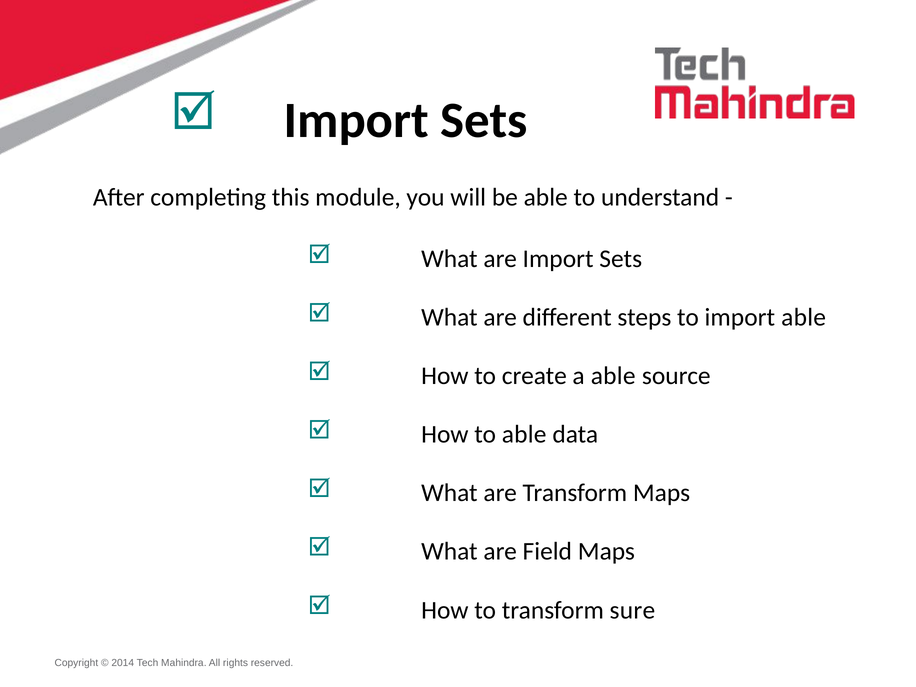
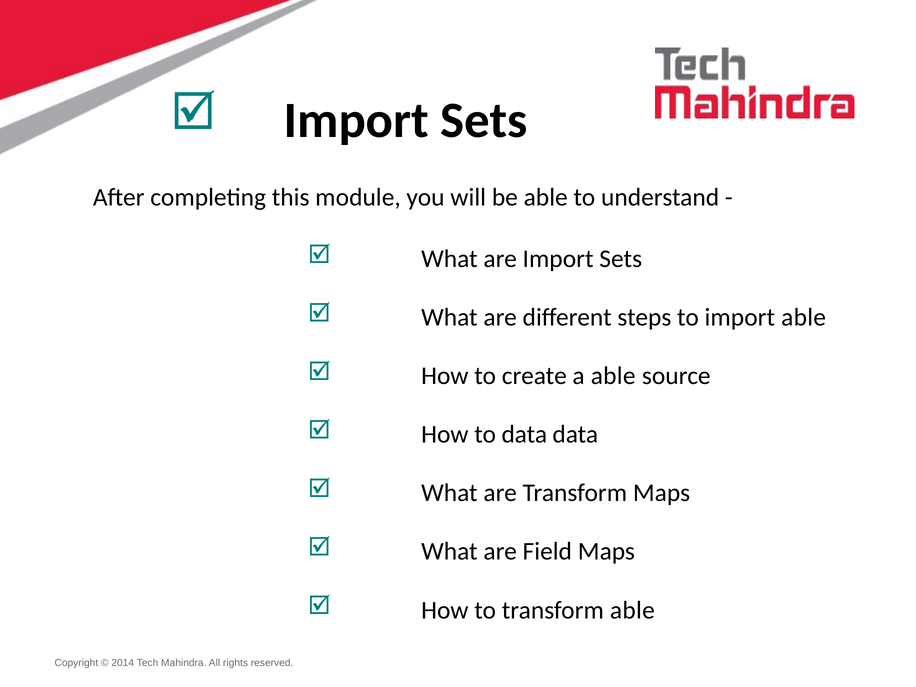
to able: able -> data
transform sure: sure -> able
